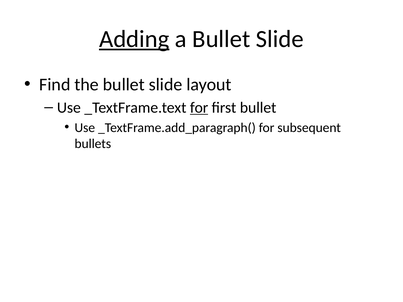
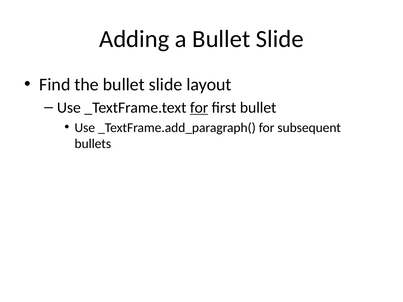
Adding underline: present -> none
